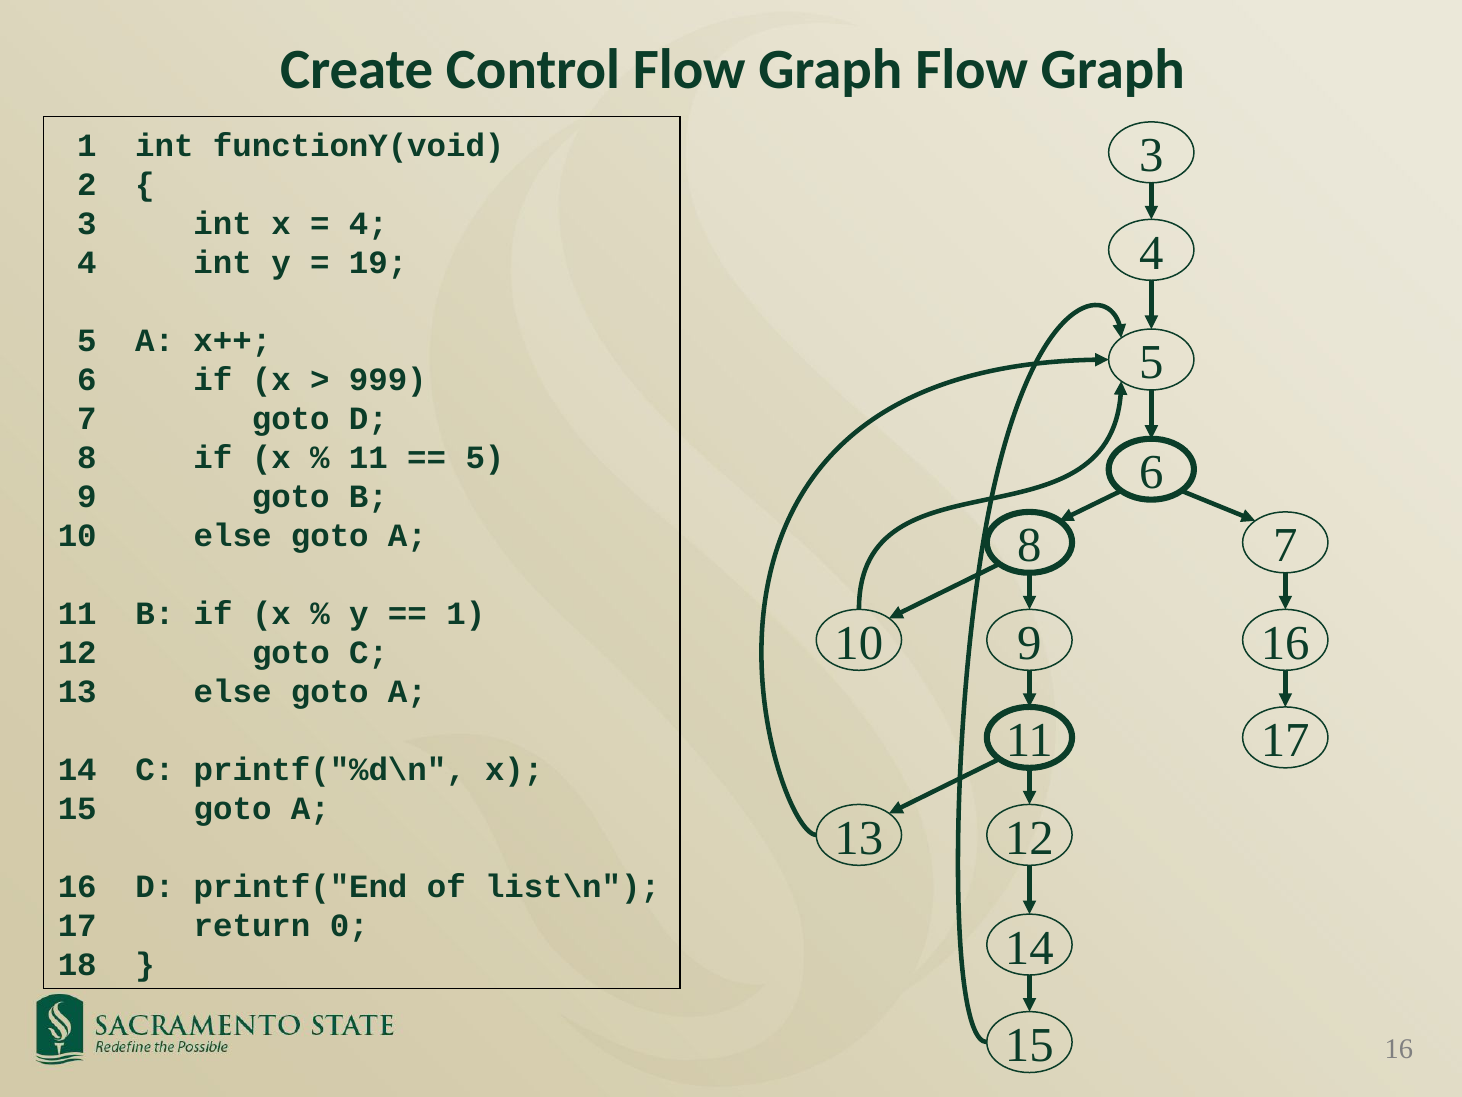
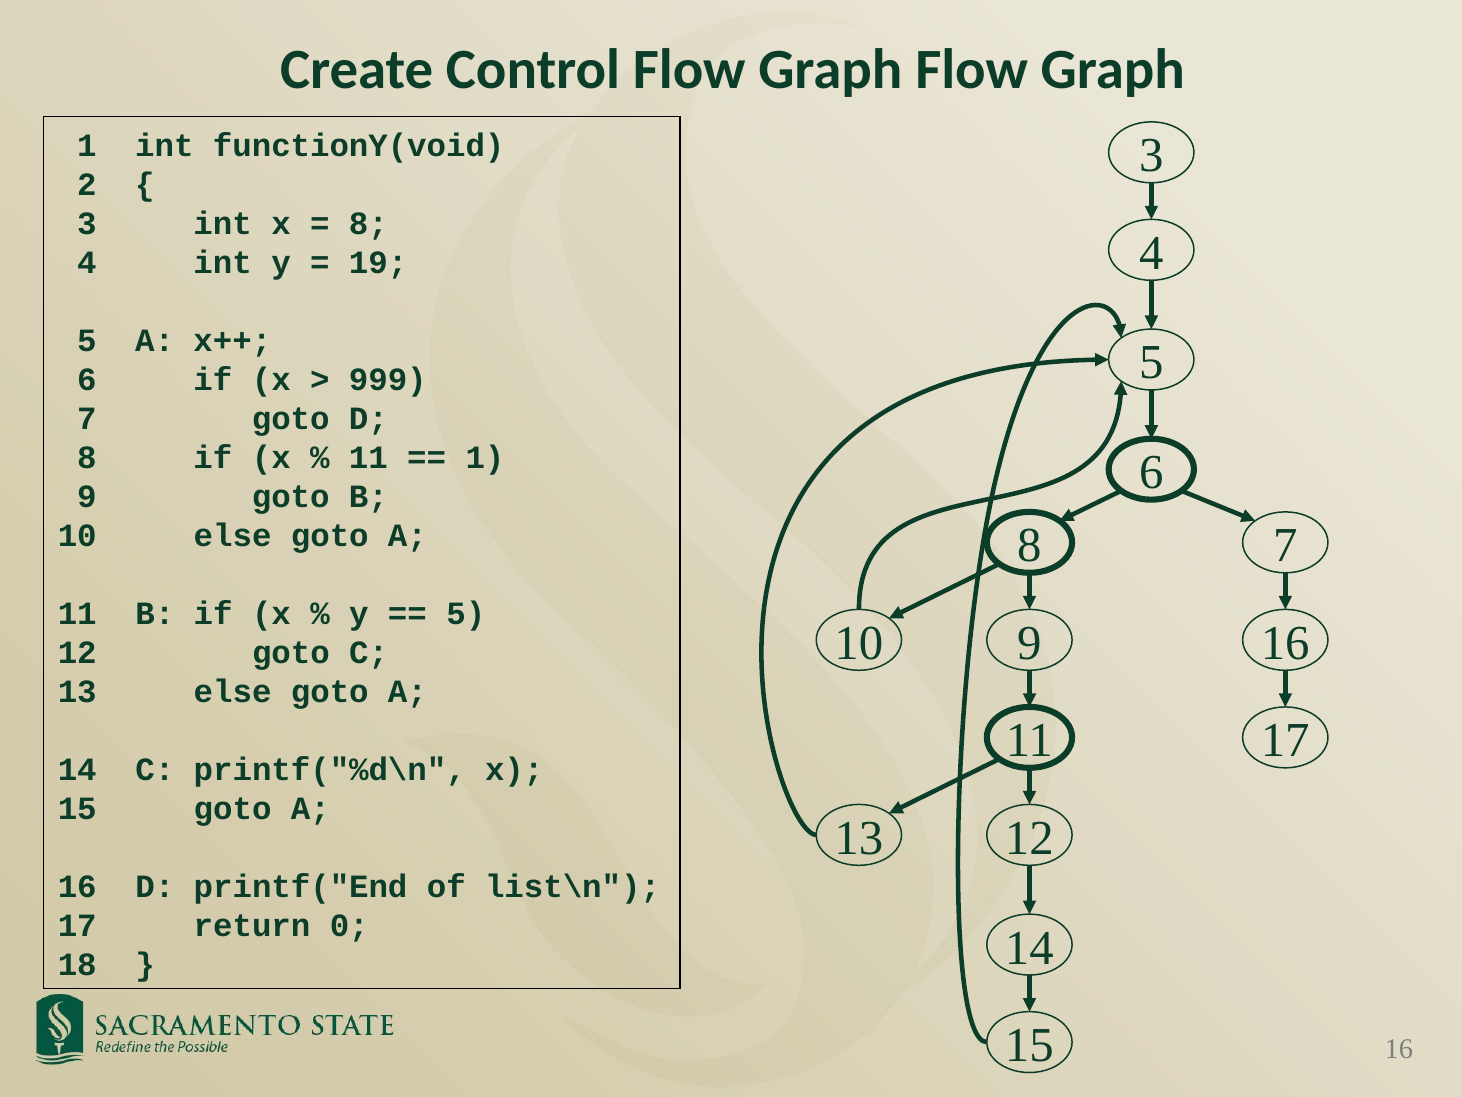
4 at (368, 224): 4 -> 8
5 at (485, 457): 5 -> 1
1 at (466, 613): 1 -> 5
